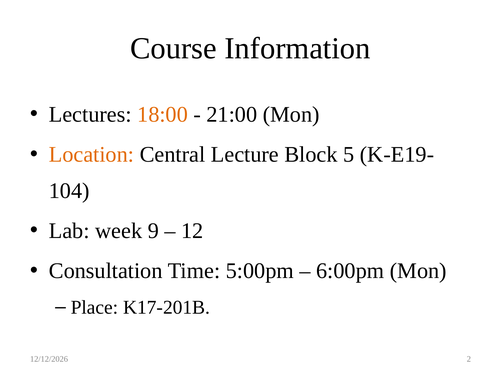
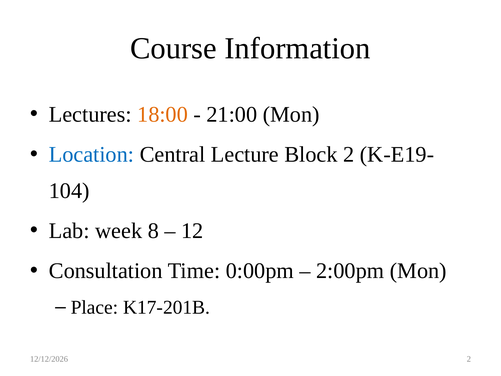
Location colour: orange -> blue
Block 5: 5 -> 2
9: 9 -> 8
5:00pm: 5:00pm -> 0:00pm
6:00pm: 6:00pm -> 2:00pm
